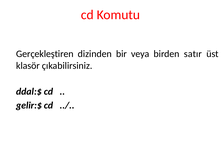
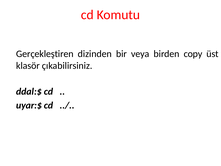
satır: satır -> copy
gelir:$: gelir:$ -> uyar:$
